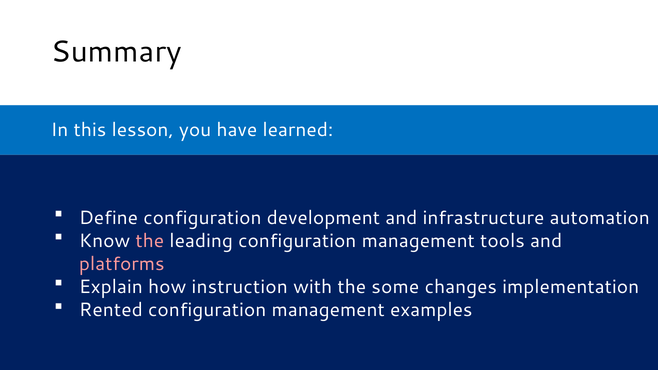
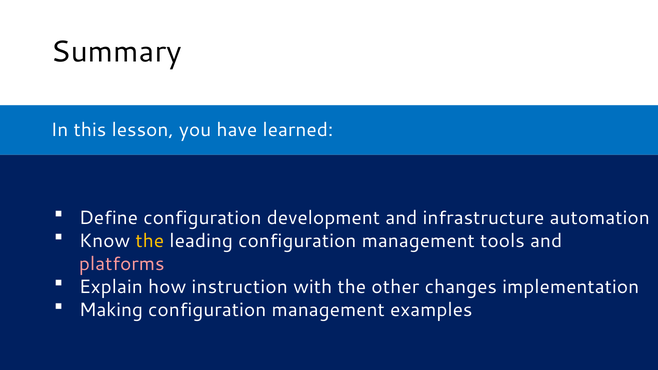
the at (150, 241) colour: pink -> yellow
some: some -> other
Rented: Rented -> Making
